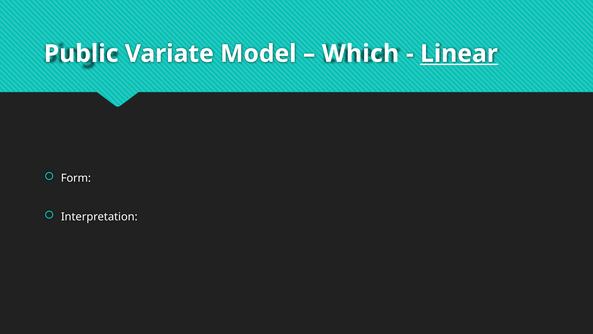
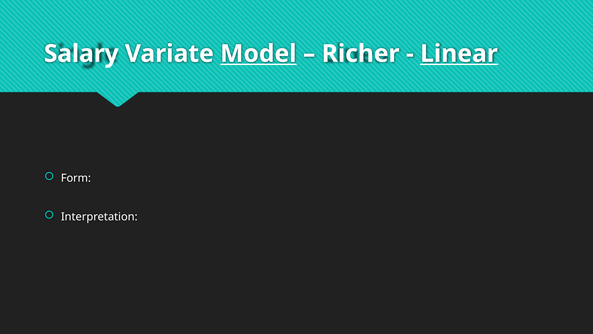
Public: Public -> Salary
Model underline: none -> present
Which: Which -> Richer
